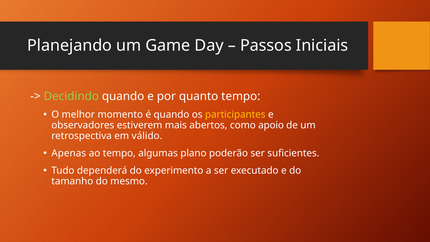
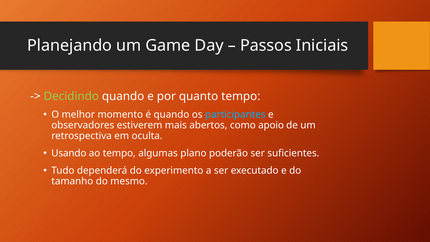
participantes colour: yellow -> light blue
válido: válido -> oculta
Apenas: Apenas -> Usando
